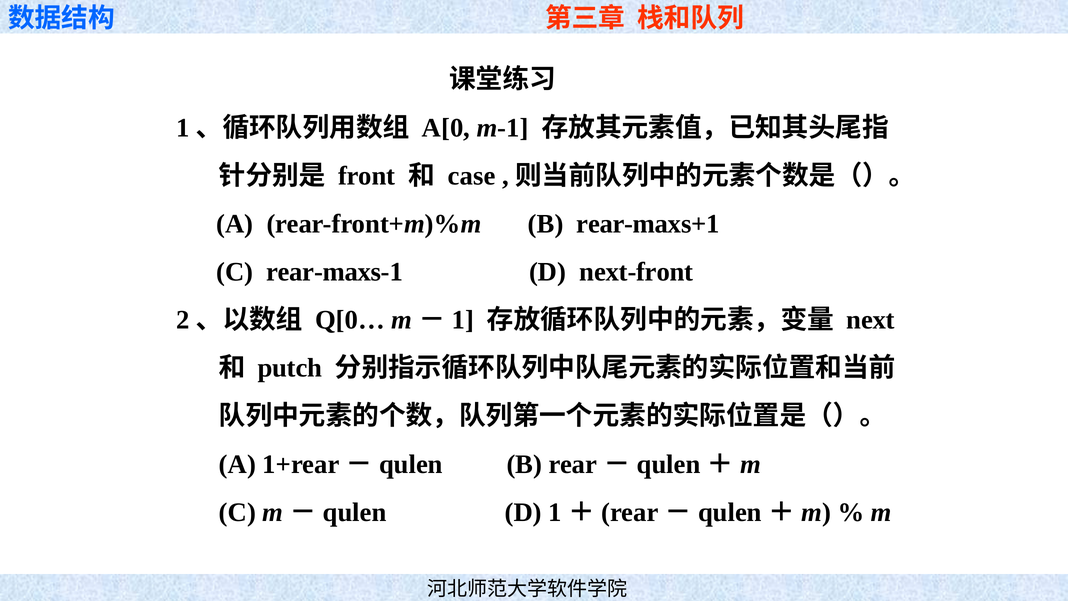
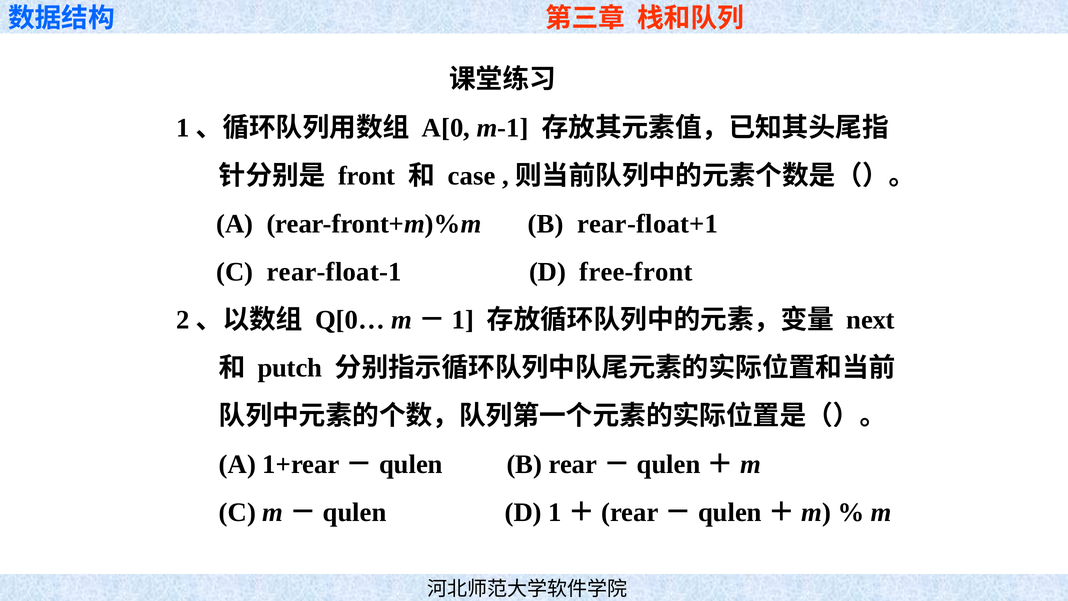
rear-maxs+1: rear-maxs+1 -> rear-float+1
rear-maxs-1: rear-maxs-1 -> rear-float-1
next-front: next-front -> free-front
